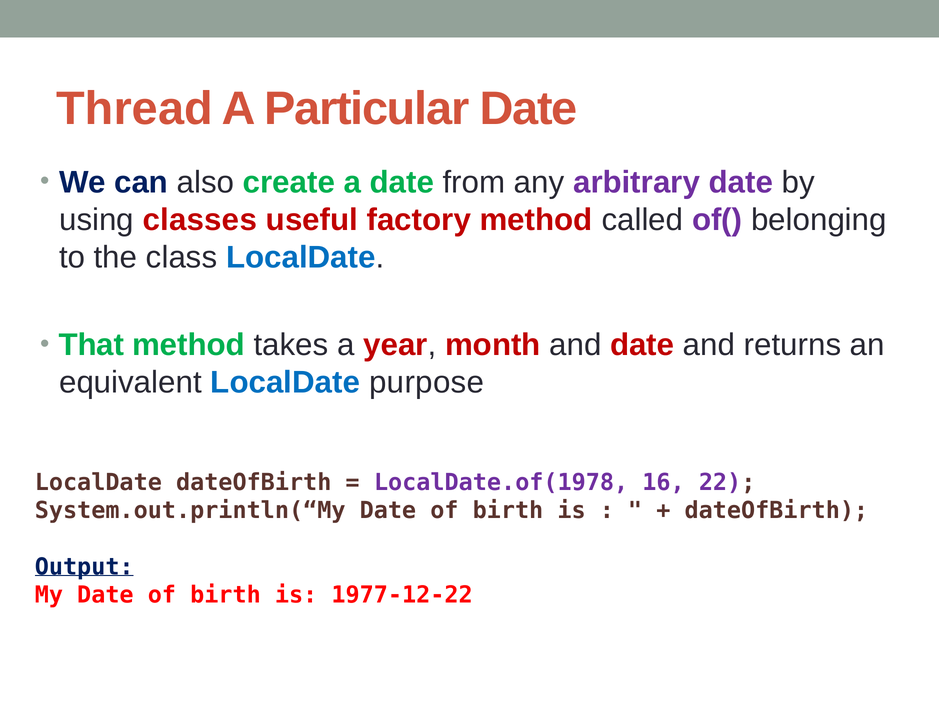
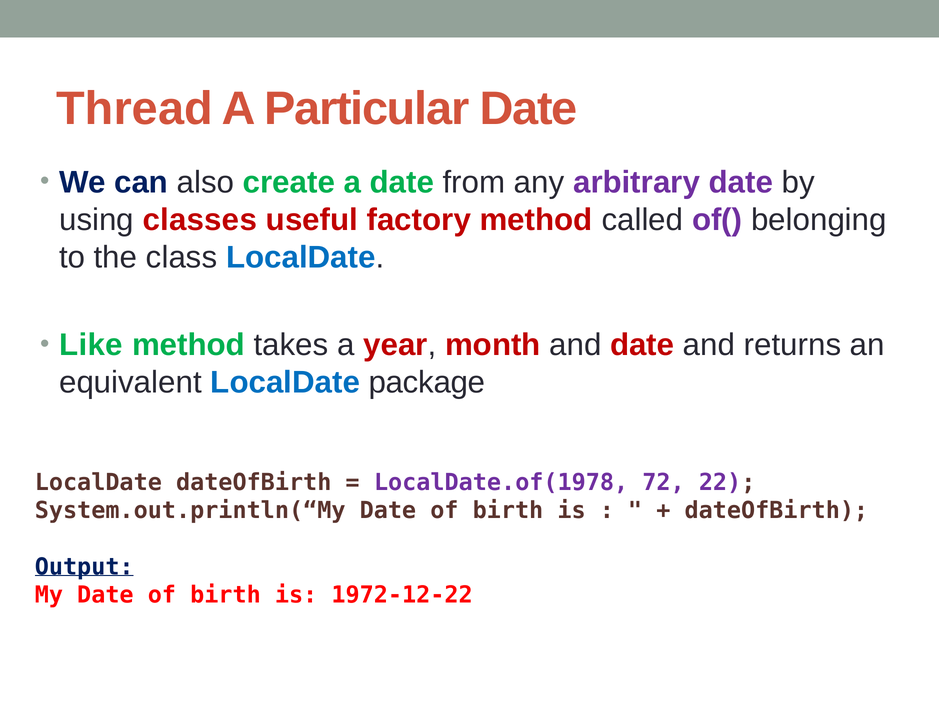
That: That -> Like
purpose: purpose -> package
16: 16 -> 72
1977-12-22: 1977-12-22 -> 1972-12-22
